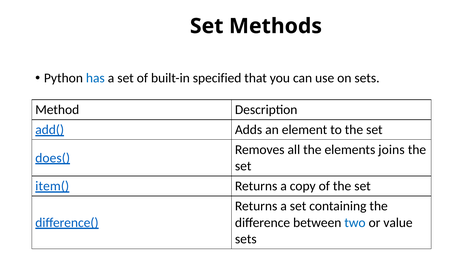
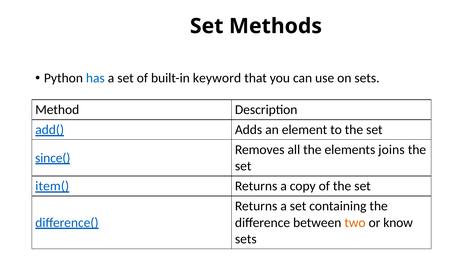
specified: specified -> keyword
does(: does( -> since(
two colour: blue -> orange
value: value -> know
